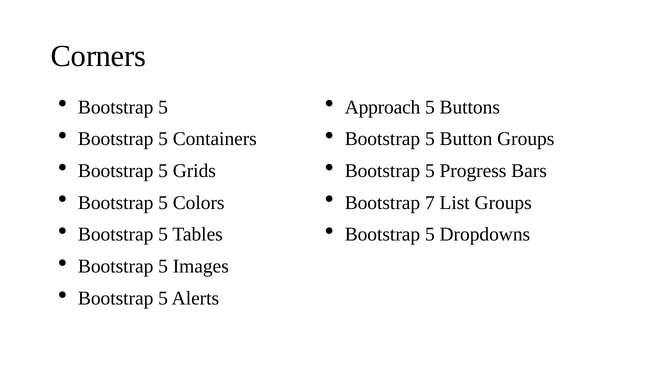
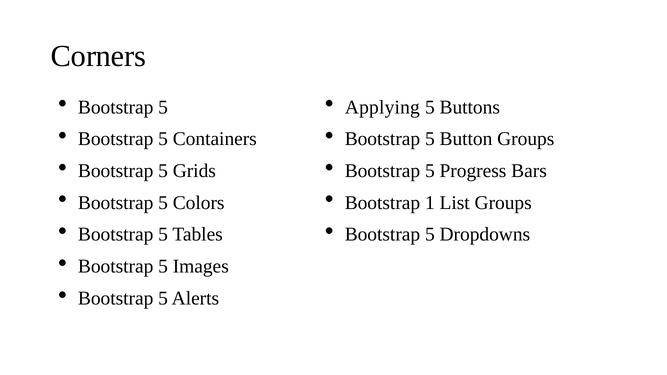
Approach: Approach -> Applying
7: 7 -> 1
